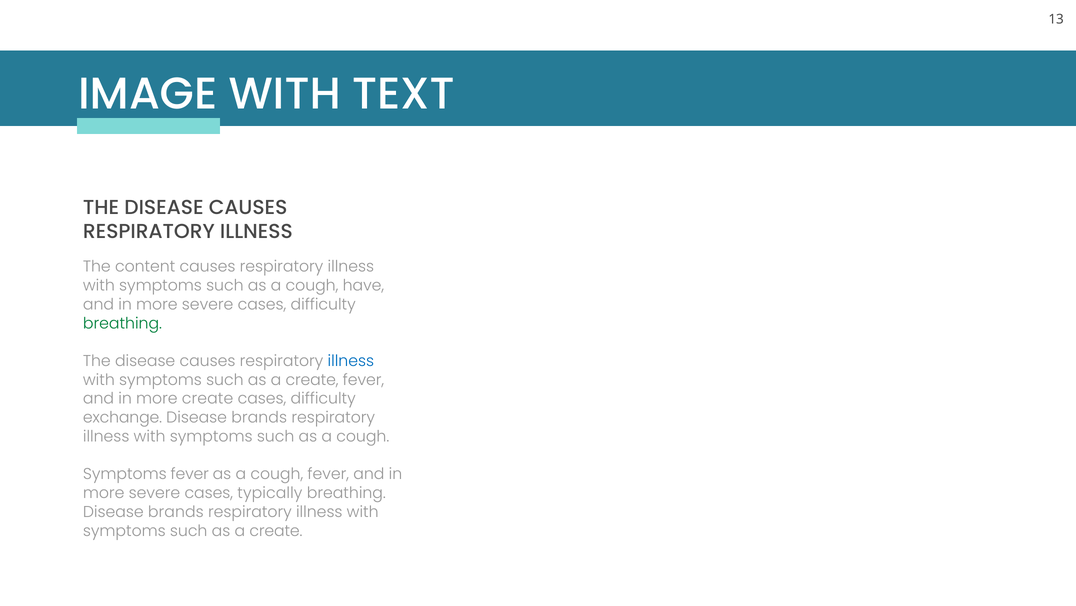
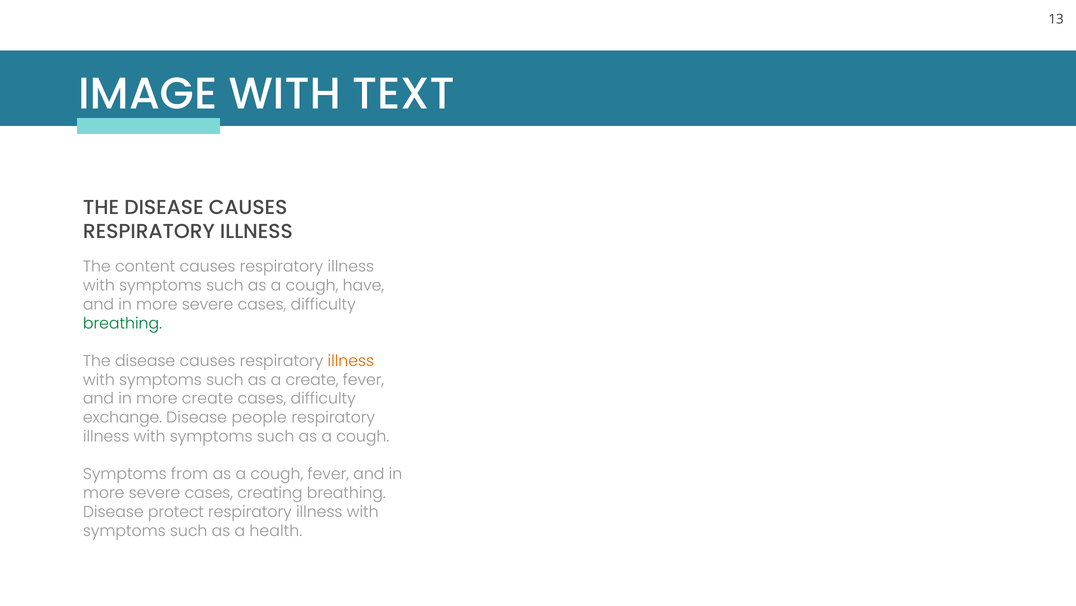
illness at (351, 361) colour: blue -> orange
brands at (259, 417): brands -> people
Symptoms fever: fever -> from
typically: typically -> creating
brands at (176, 511): brands -> protect
create at (276, 530): create -> health
